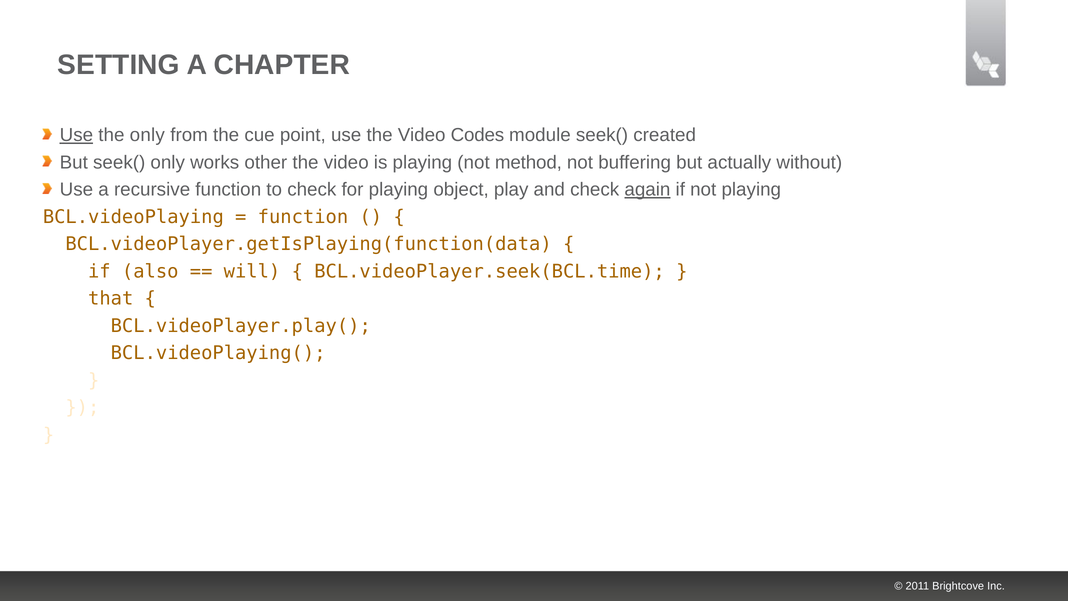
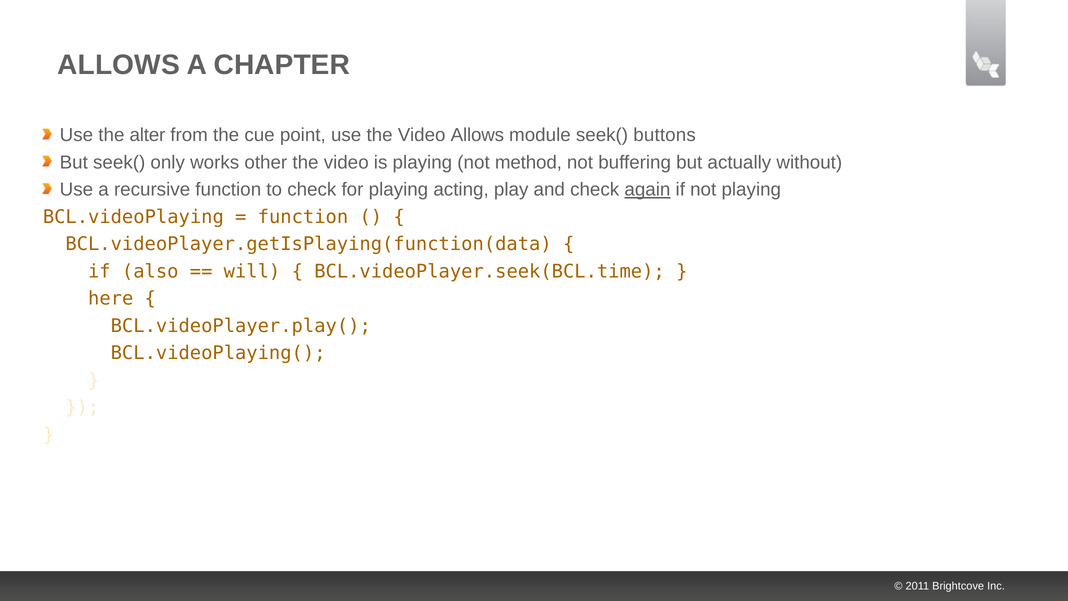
SETTING at (119, 65): SETTING -> ALLOWS
Use at (76, 135) underline: present -> none
the only: only -> alter
Video Codes: Codes -> Allows
created: created -> buttons
object: object -> acting
that: that -> here
